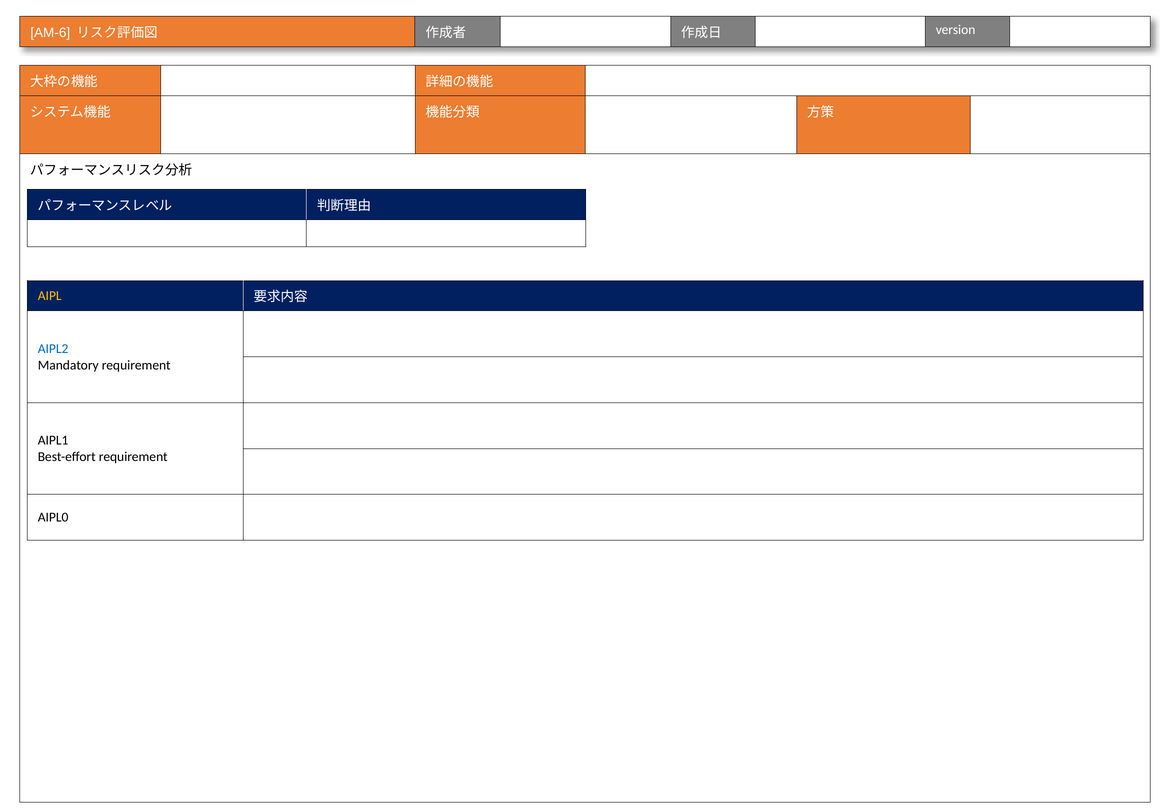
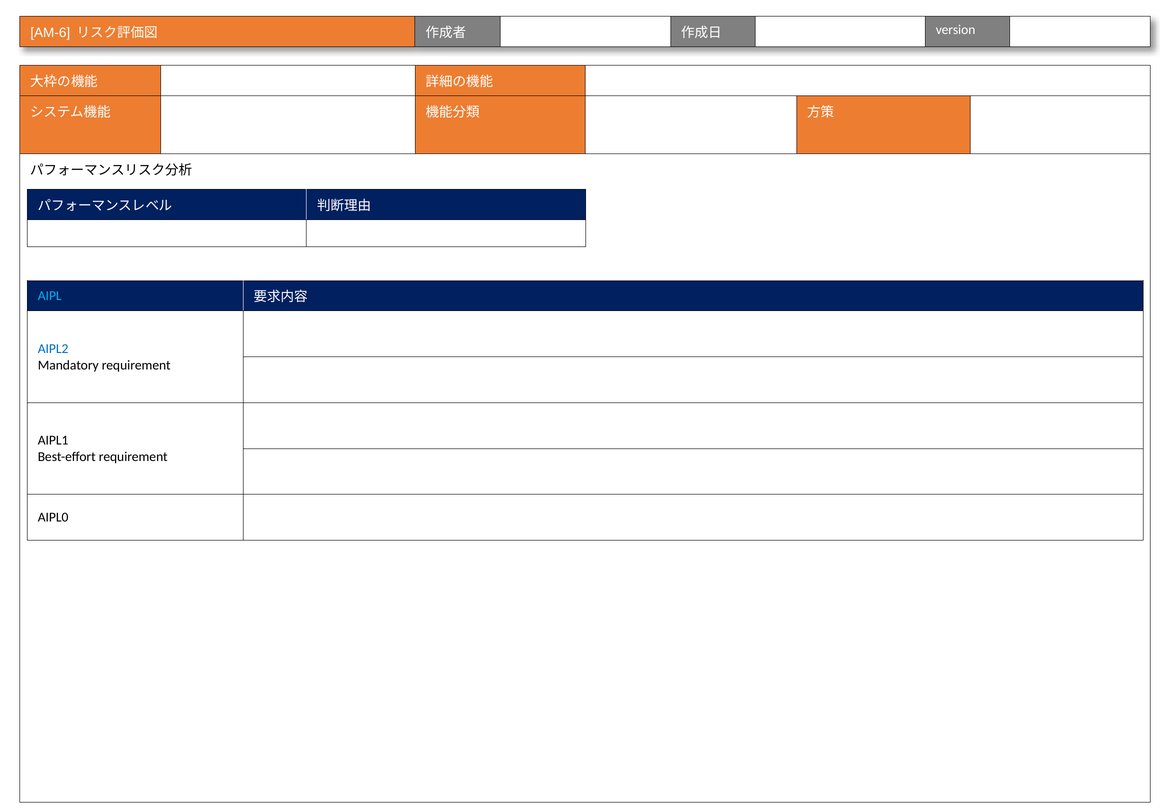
AIPL colour: yellow -> light blue
